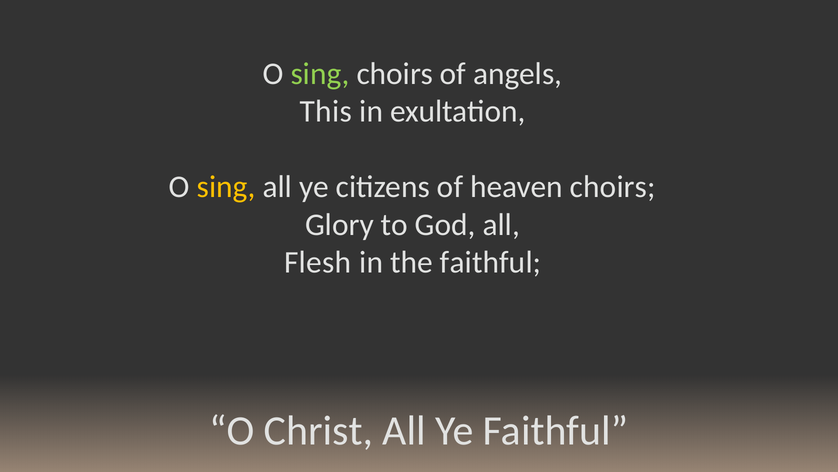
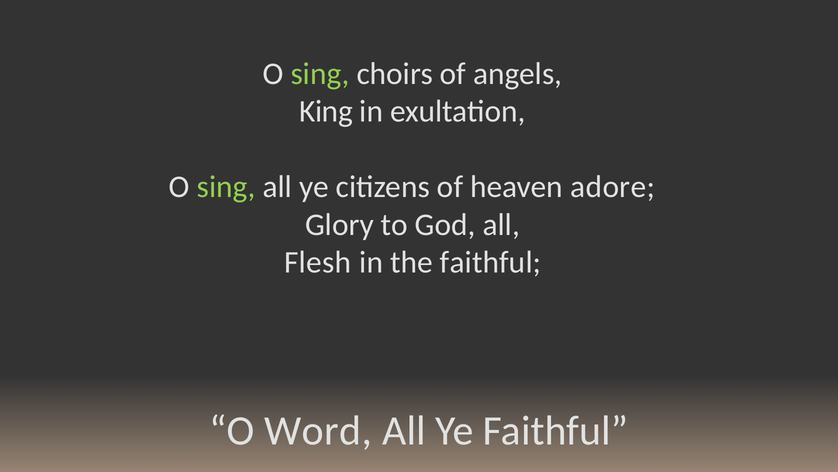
This: This -> King
sing at (226, 187) colour: yellow -> light green
heaven choirs: choirs -> adore
Christ: Christ -> Word
